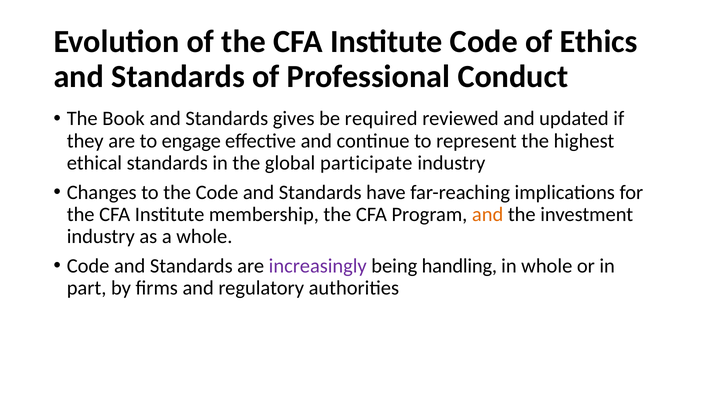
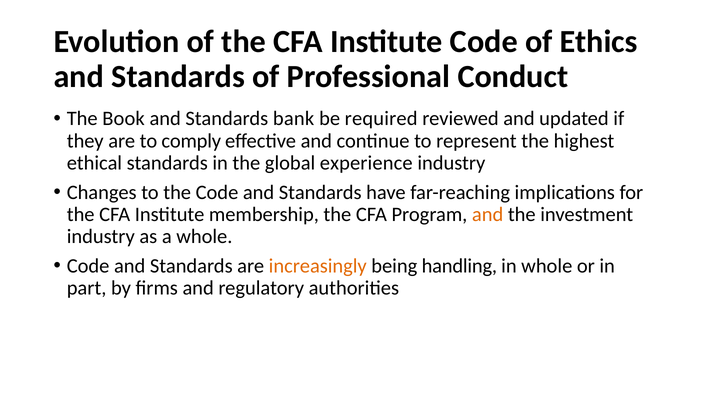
gives: gives -> bank
engage: engage -> comply
participate: participate -> experience
increasingly colour: purple -> orange
